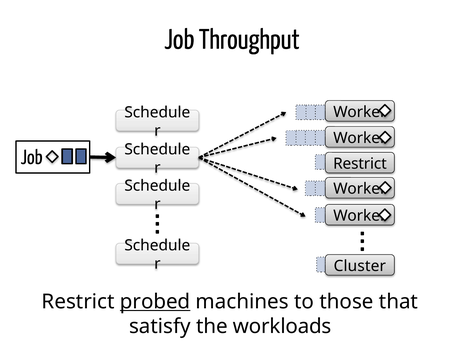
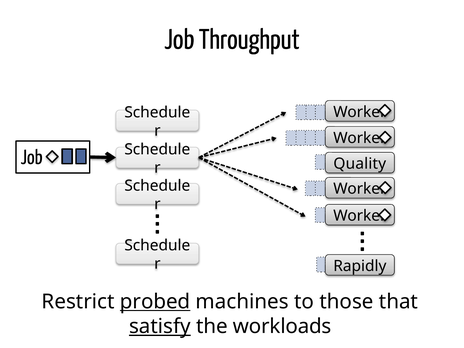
Restrict at (360, 164): Restrict -> Quality
Cluster: Cluster -> Rapidly
satisfy underline: none -> present
